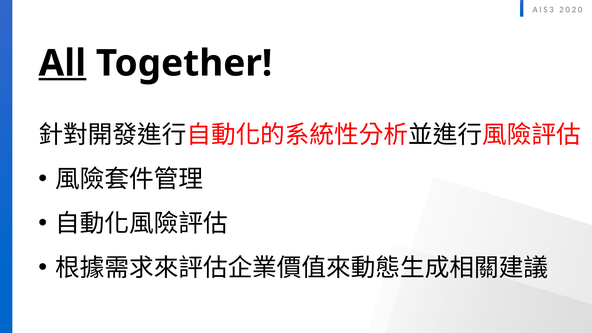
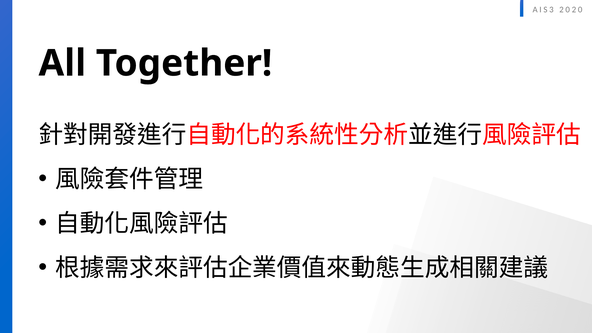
All underline: present -> none
